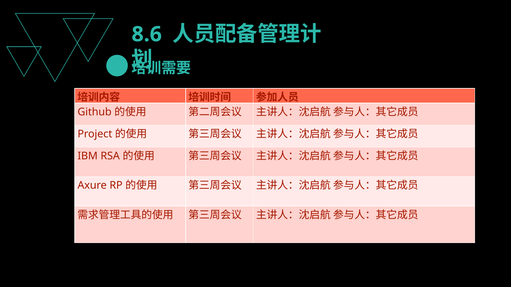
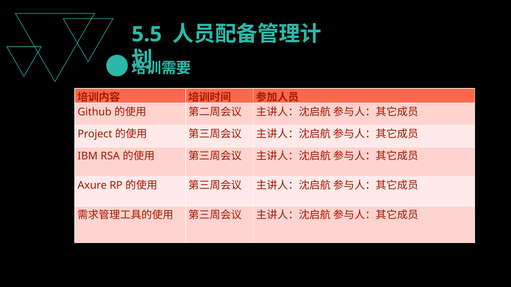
8.6: 8.6 -> 5.5
